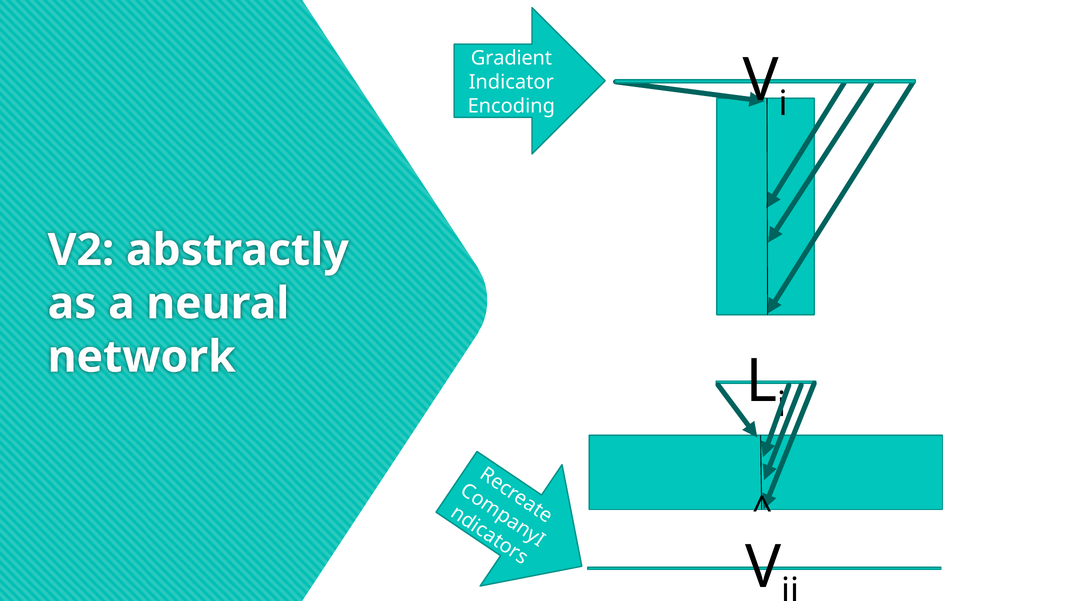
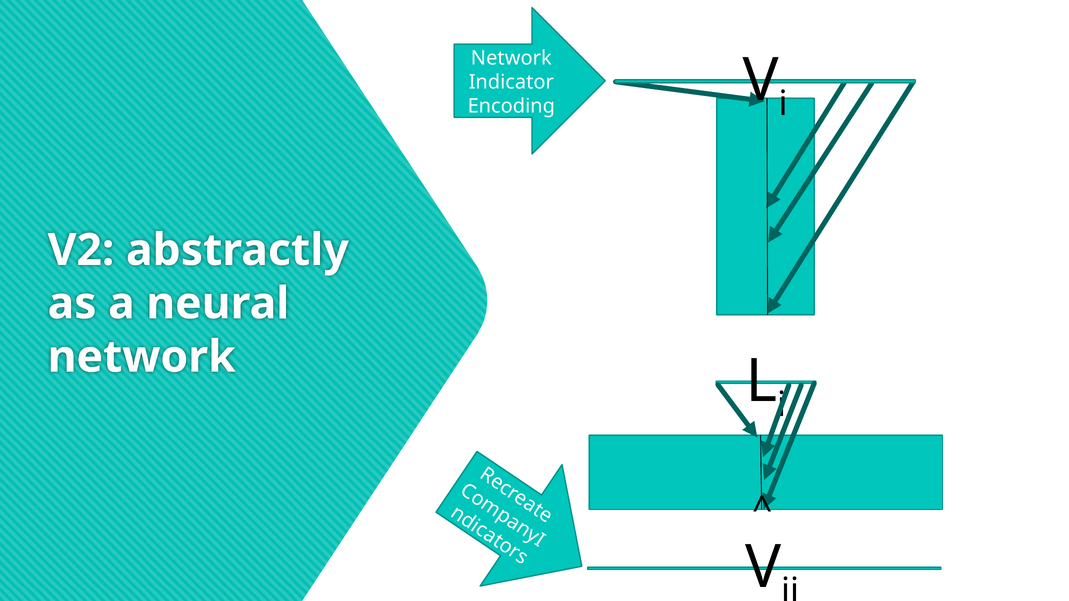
Gradient at (511, 58): Gradient -> Network
